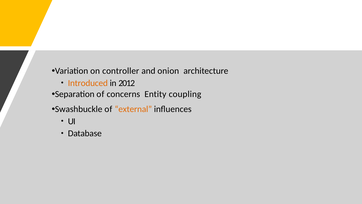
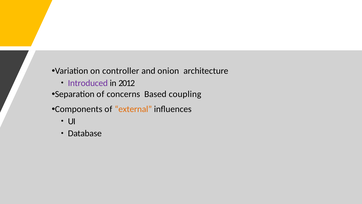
Introduced colour: orange -> purple
Entity: Entity -> Based
Swashbuckle: Swashbuckle -> Components
